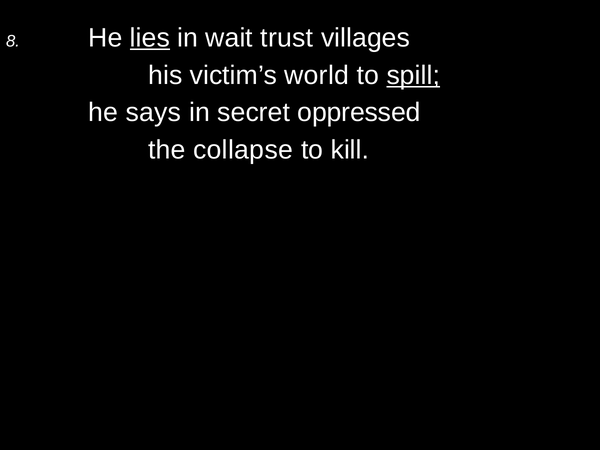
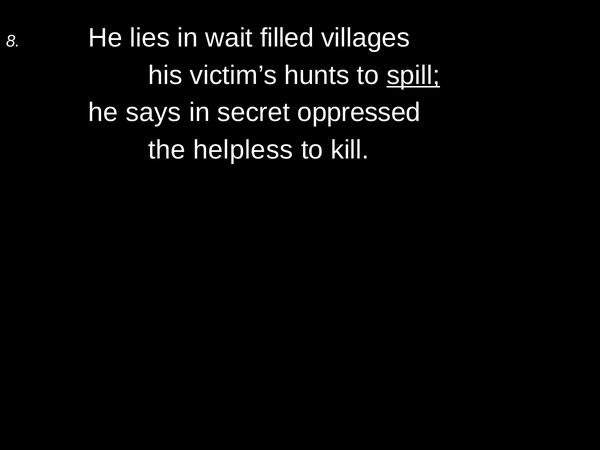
lies underline: present -> none
trust: trust -> filled
world: world -> hunts
collapse: collapse -> helpless
